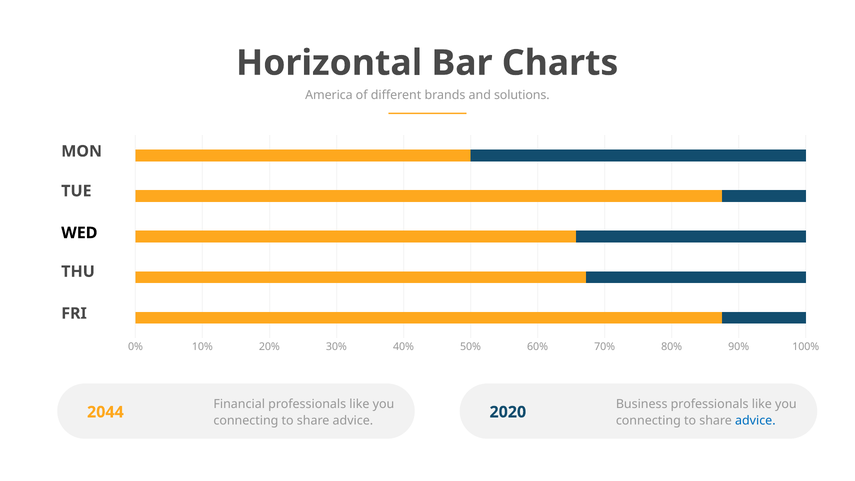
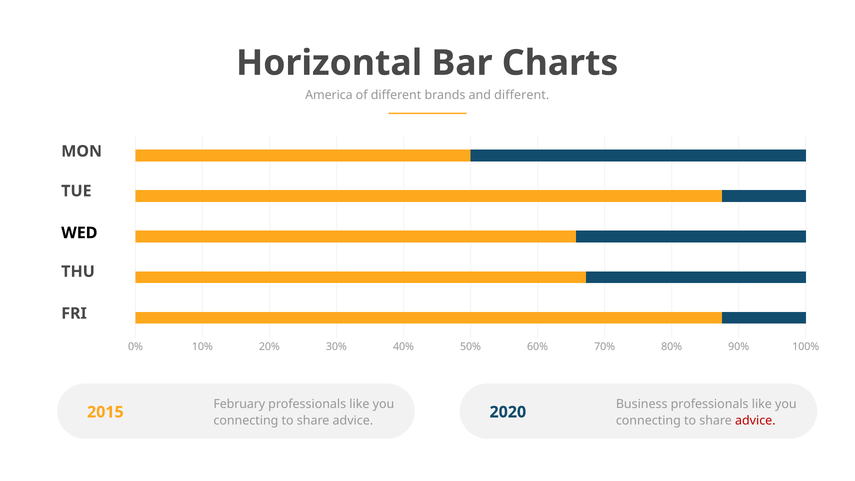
and solutions: solutions -> different
Financial: Financial -> February
2044: 2044 -> 2015
advice at (755, 420) colour: blue -> red
